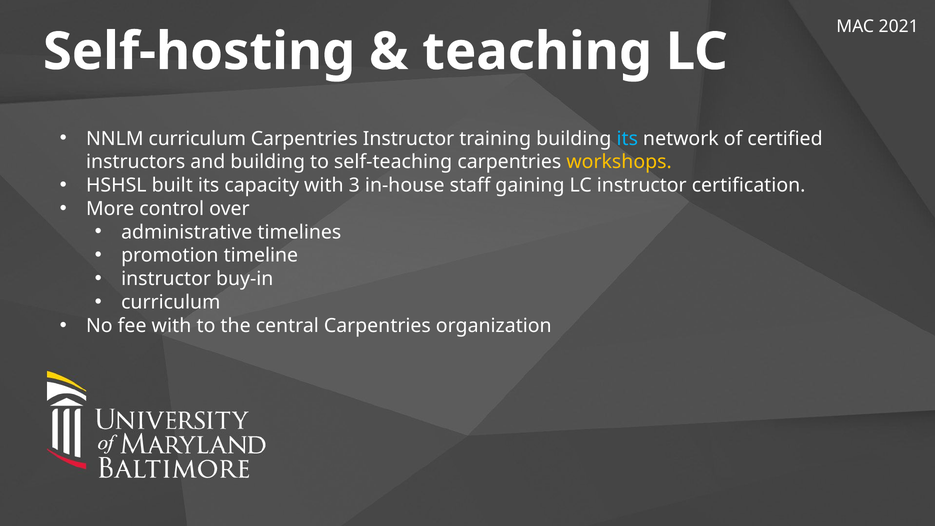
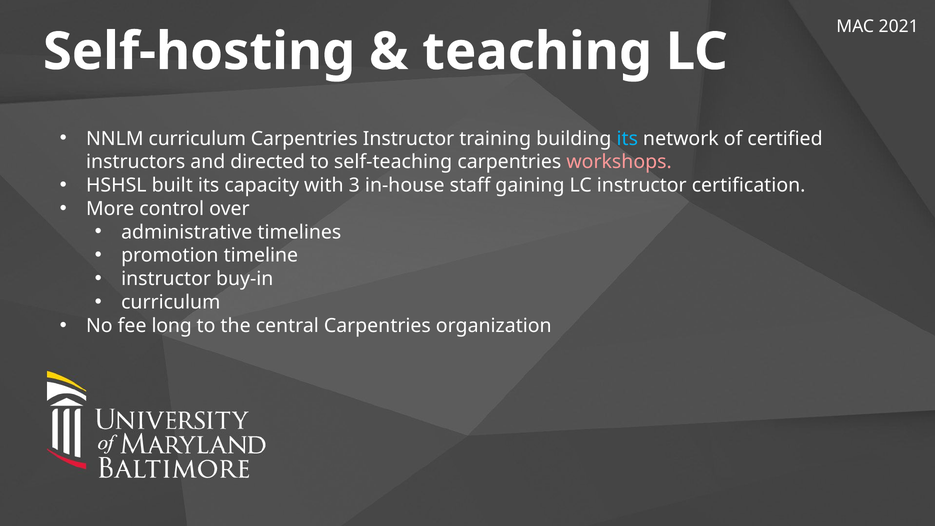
and building: building -> directed
workshops colour: yellow -> pink
fee with: with -> long
